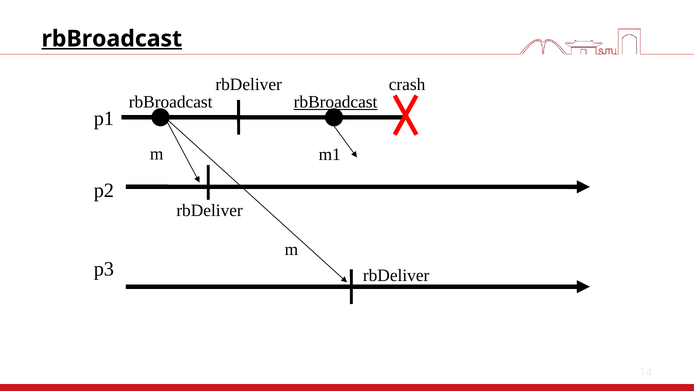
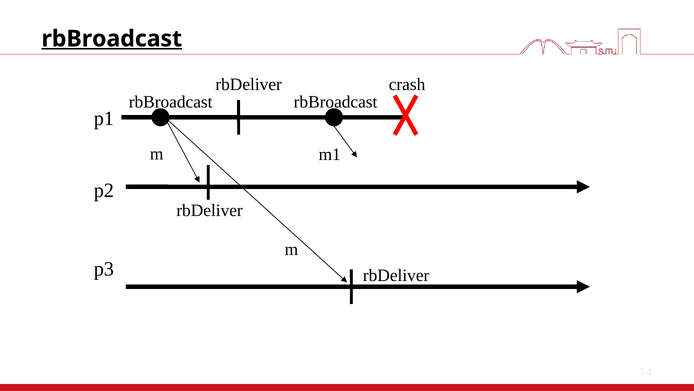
rbBroadcast at (336, 102) underline: present -> none
